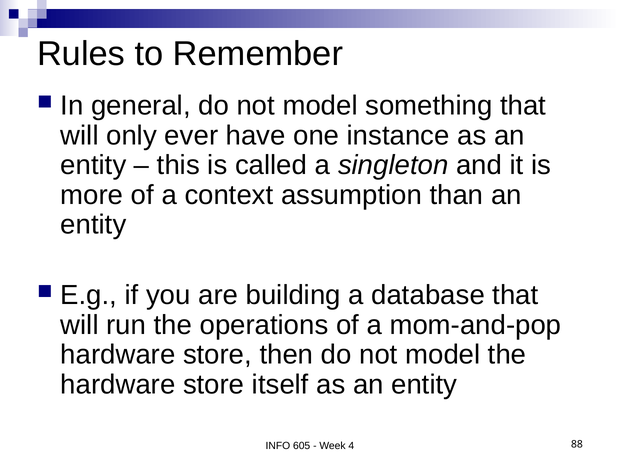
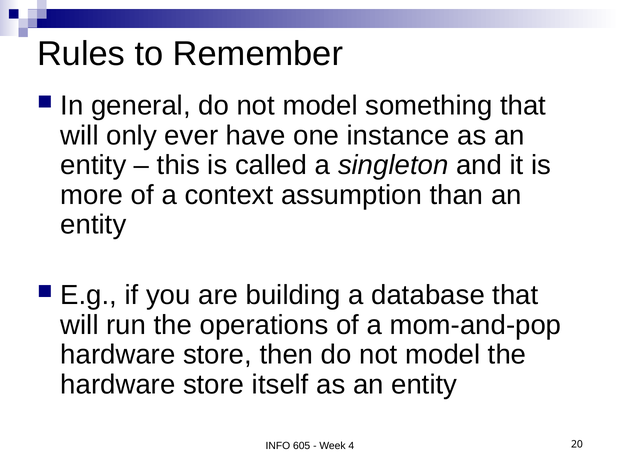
88: 88 -> 20
